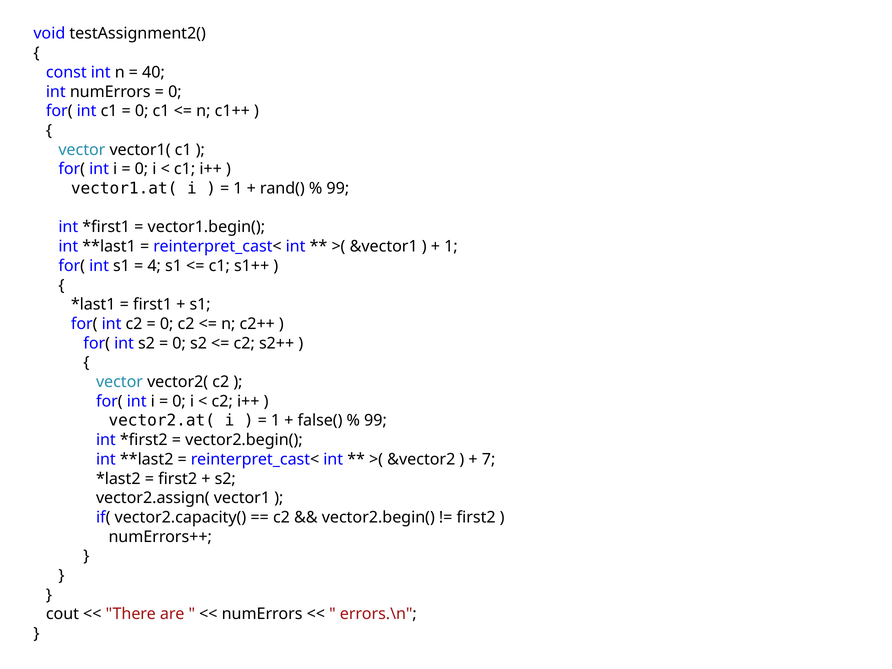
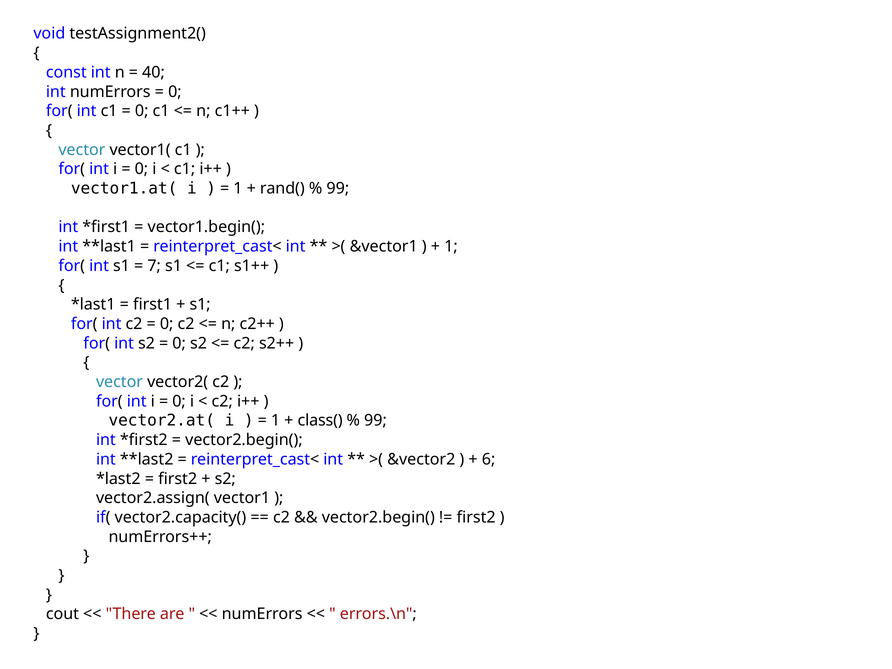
4: 4 -> 7
false(: false( -> class(
7: 7 -> 6
